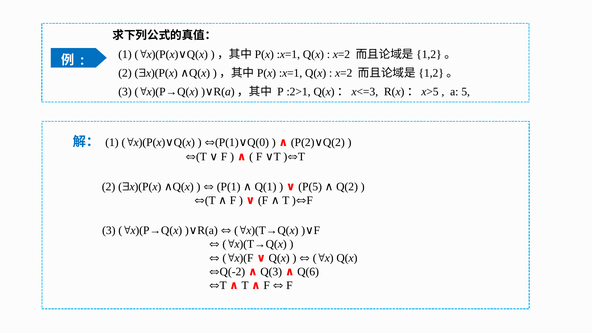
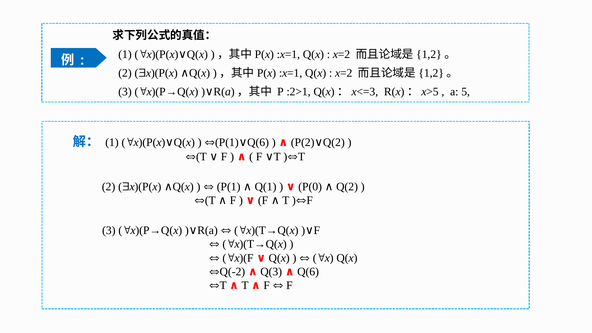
Q(0 at (258, 142): Q(0 -> Q(6
P(5: P(5 -> P(0
